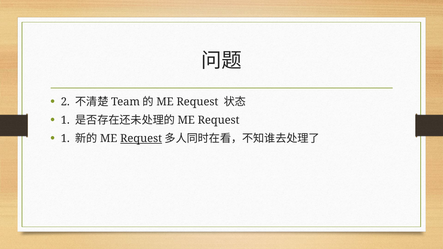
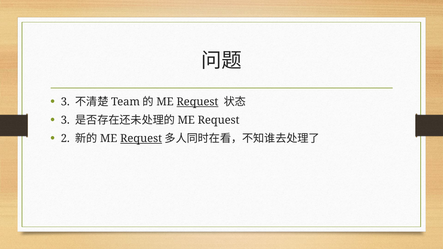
2 at (65, 102): 2 -> 3
Request at (197, 102) underline: none -> present
1 at (65, 120): 1 -> 3
1 at (65, 139): 1 -> 2
